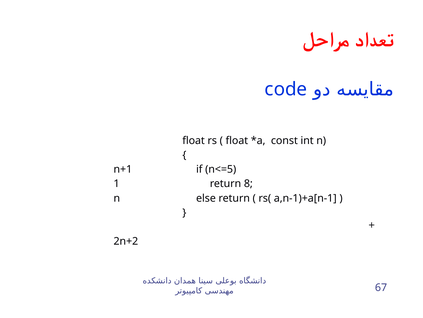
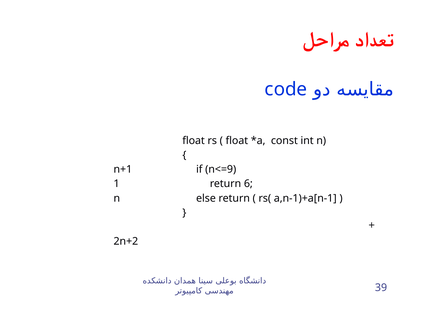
n<=5: n<=5 -> n<=9
8: 8 -> 6
67: 67 -> 39
